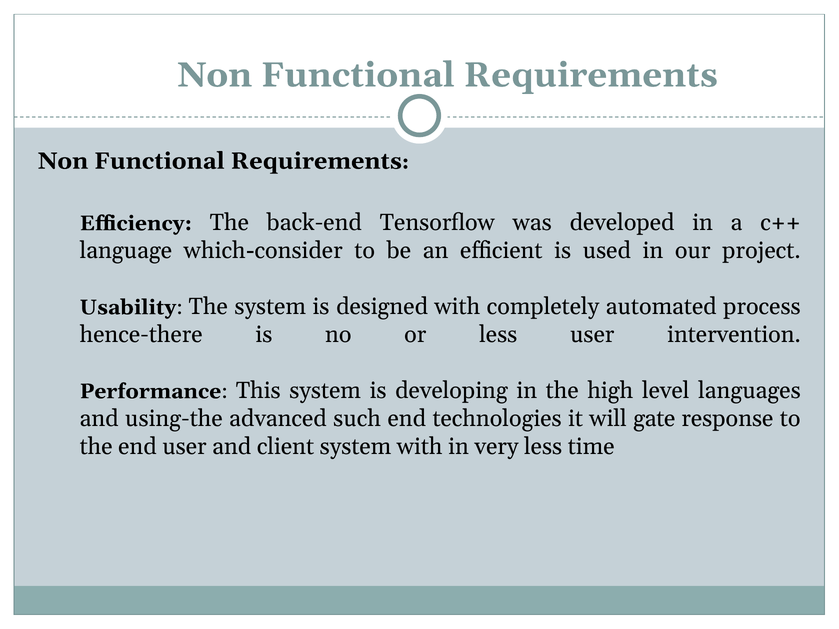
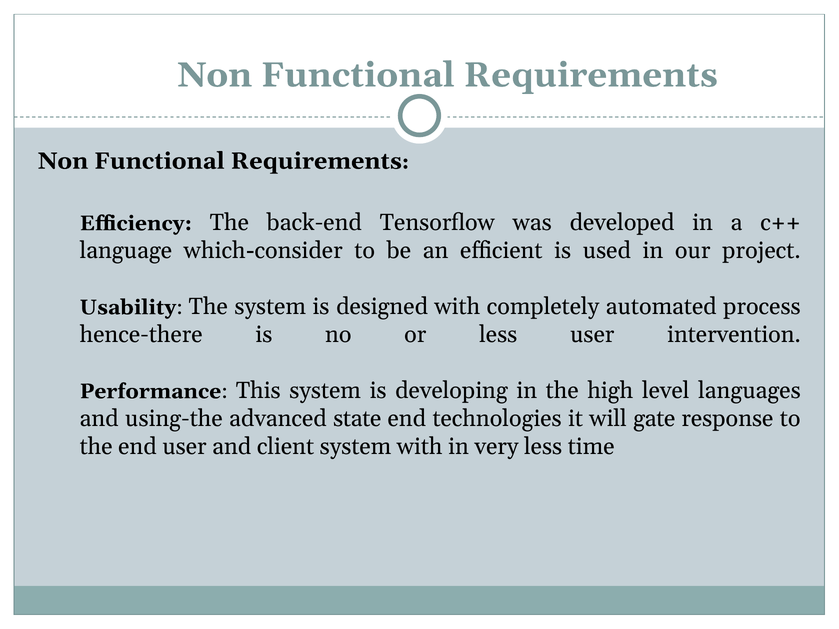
such: such -> state
